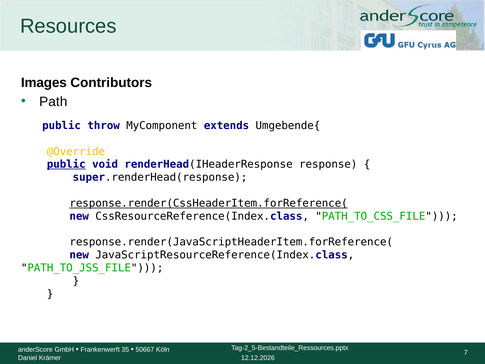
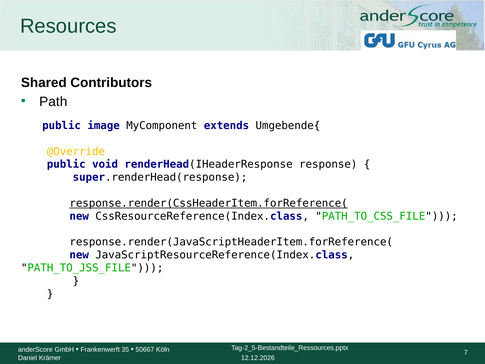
Images: Images -> Shared
throw: throw -> image
public at (66, 164) underline: present -> none
